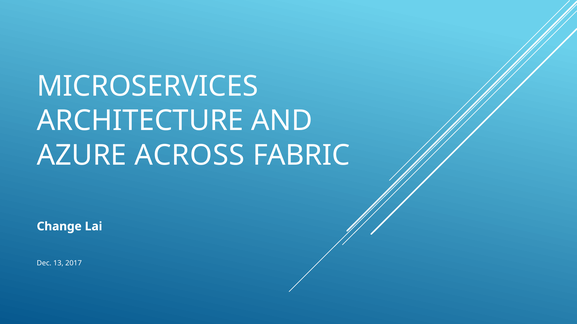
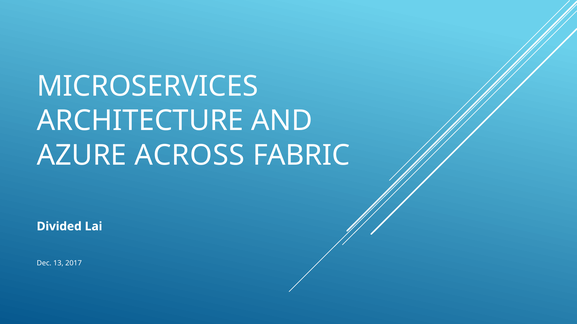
Change: Change -> Divided
